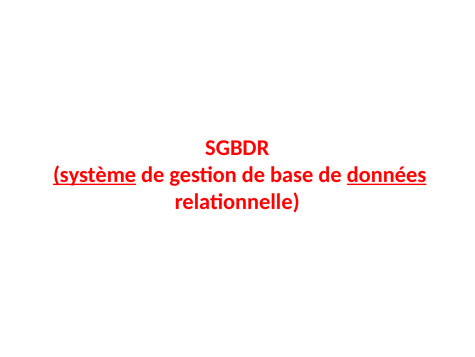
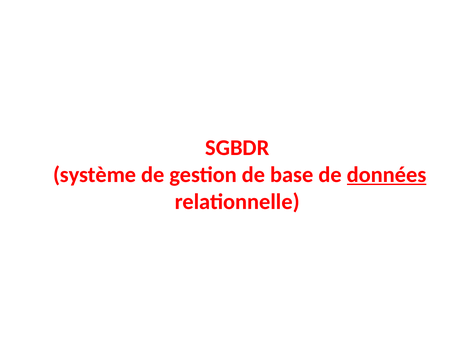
système underline: present -> none
